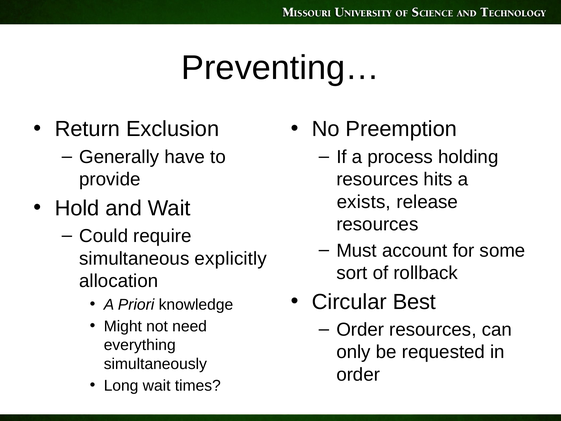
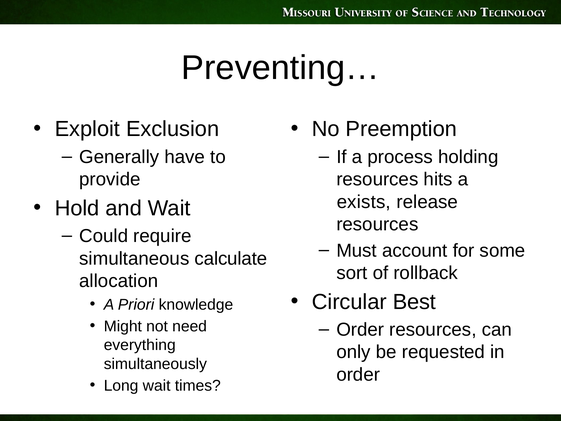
Return: Return -> Exploit
explicitly: explicitly -> calculate
